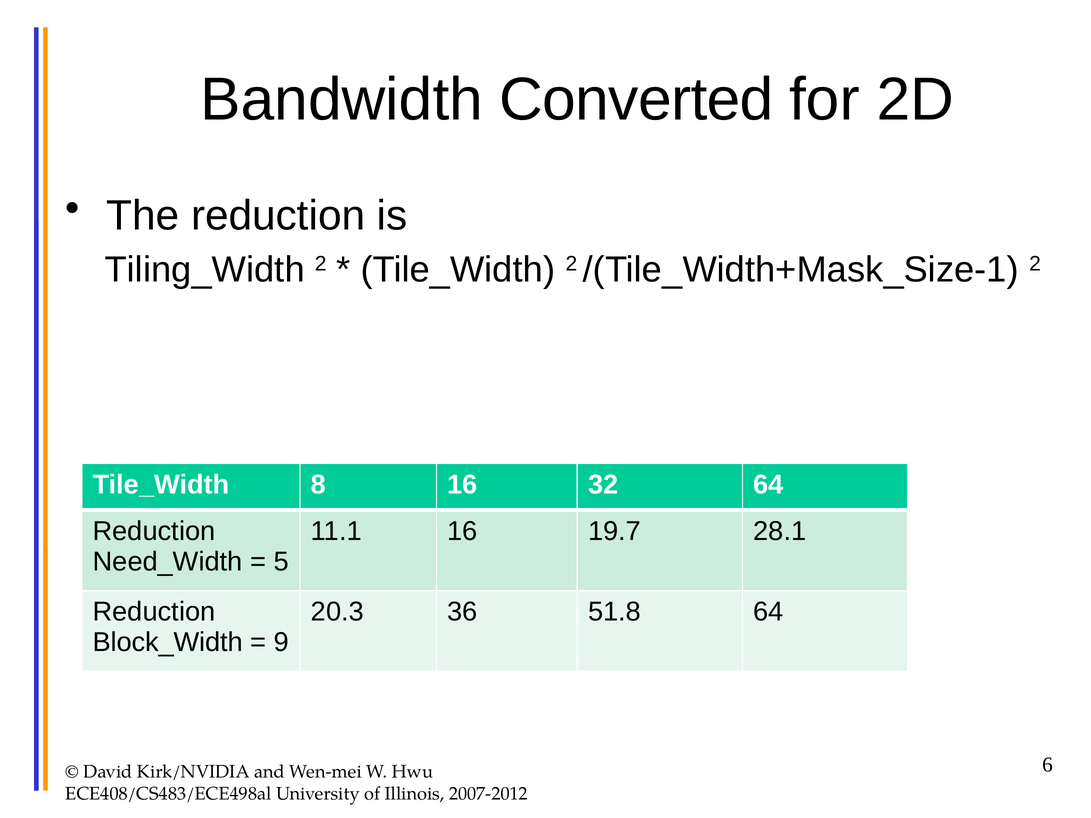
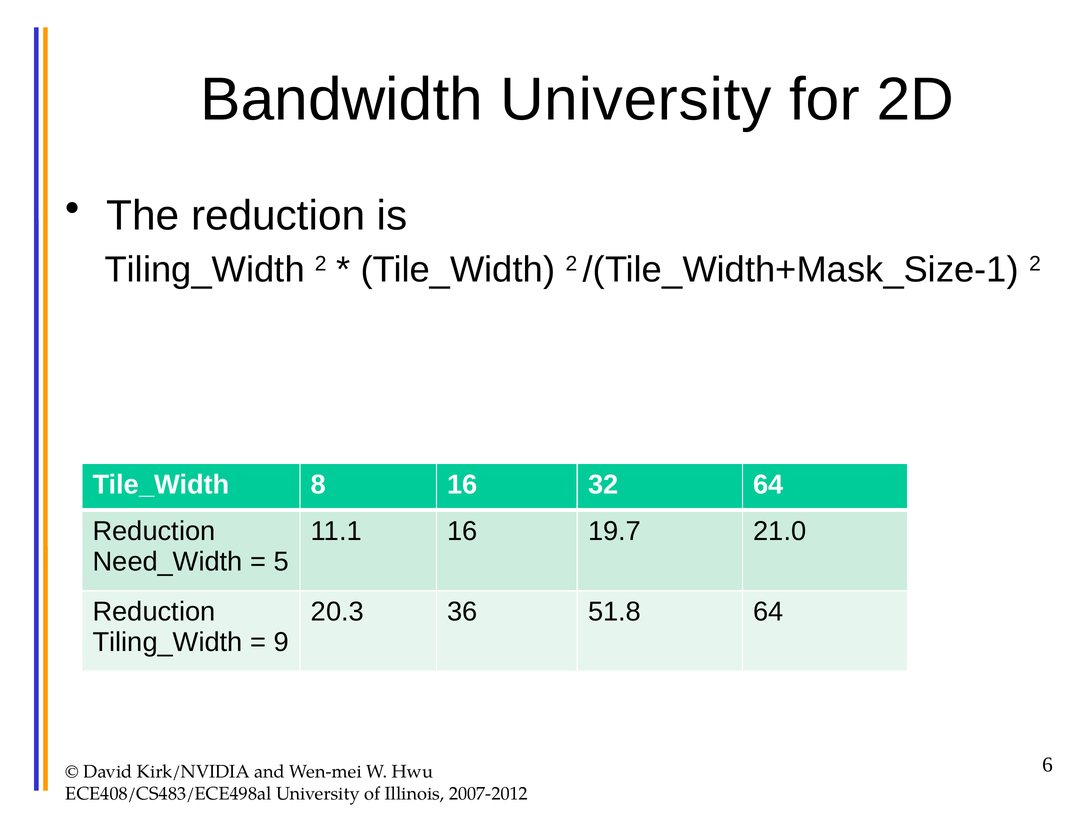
Bandwidth Converted: Converted -> University
28.1: 28.1 -> 21.0
Block_Width at (168, 643): Block_Width -> Tiling_Width
